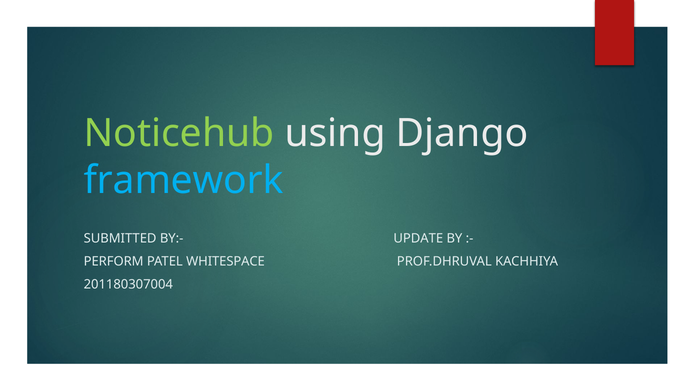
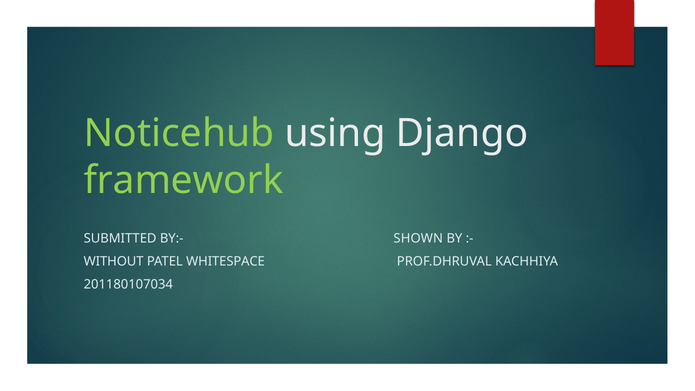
framework colour: light blue -> light green
UPDATE: UPDATE -> SHOWN
PERFORM: PERFORM -> WITHOUT
201180307004: 201180307004 -> 201180107034
